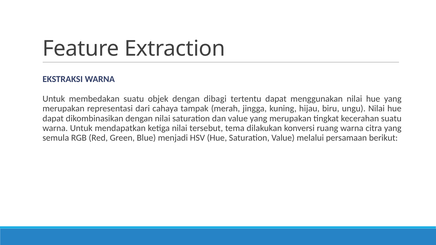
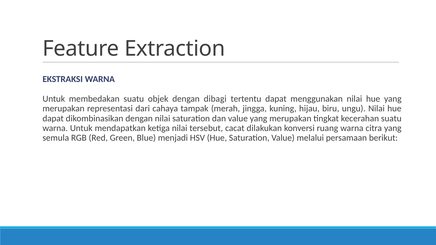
tema: tema -> cacat
